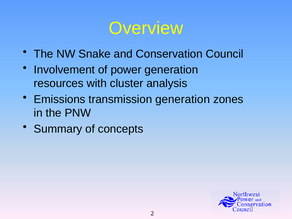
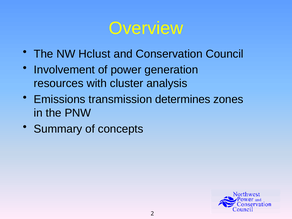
Snake: Snake -> Hclust
transmission generation: generation -> determines
